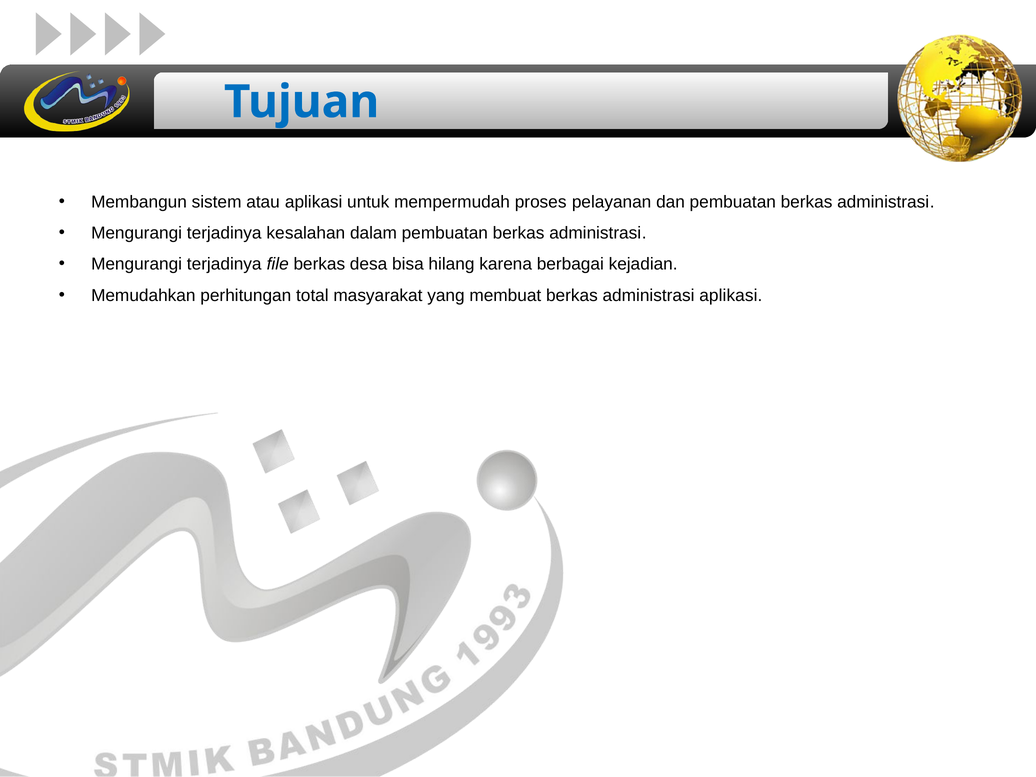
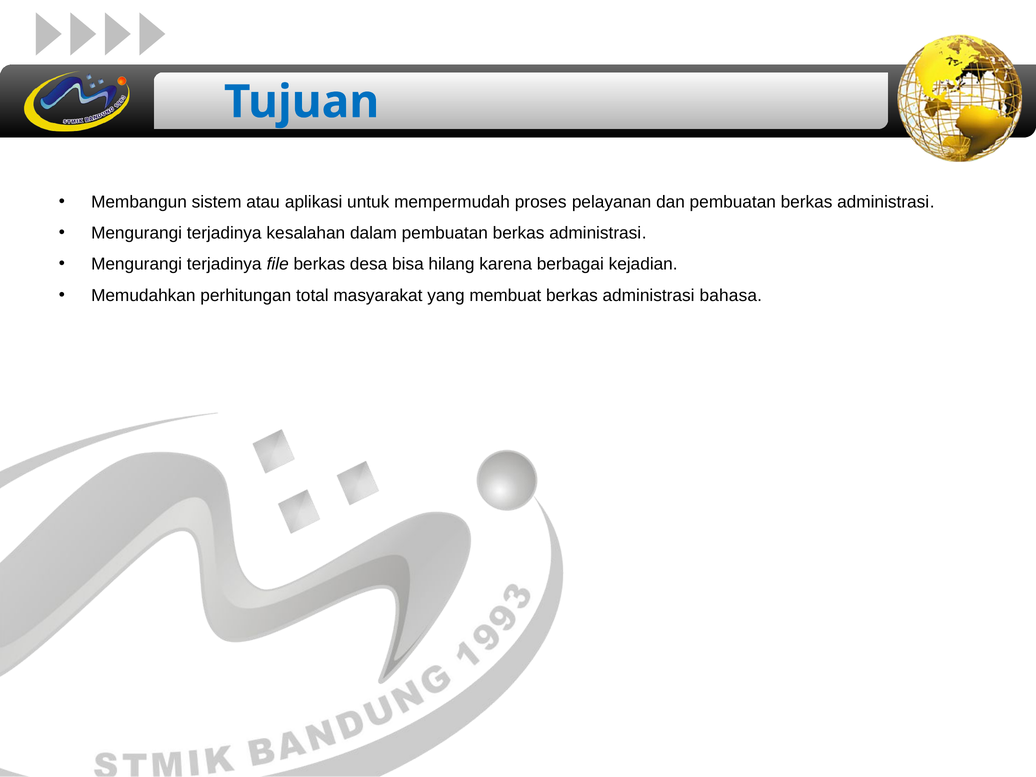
administrasi aplikasi: aplikasi -> bahasa
